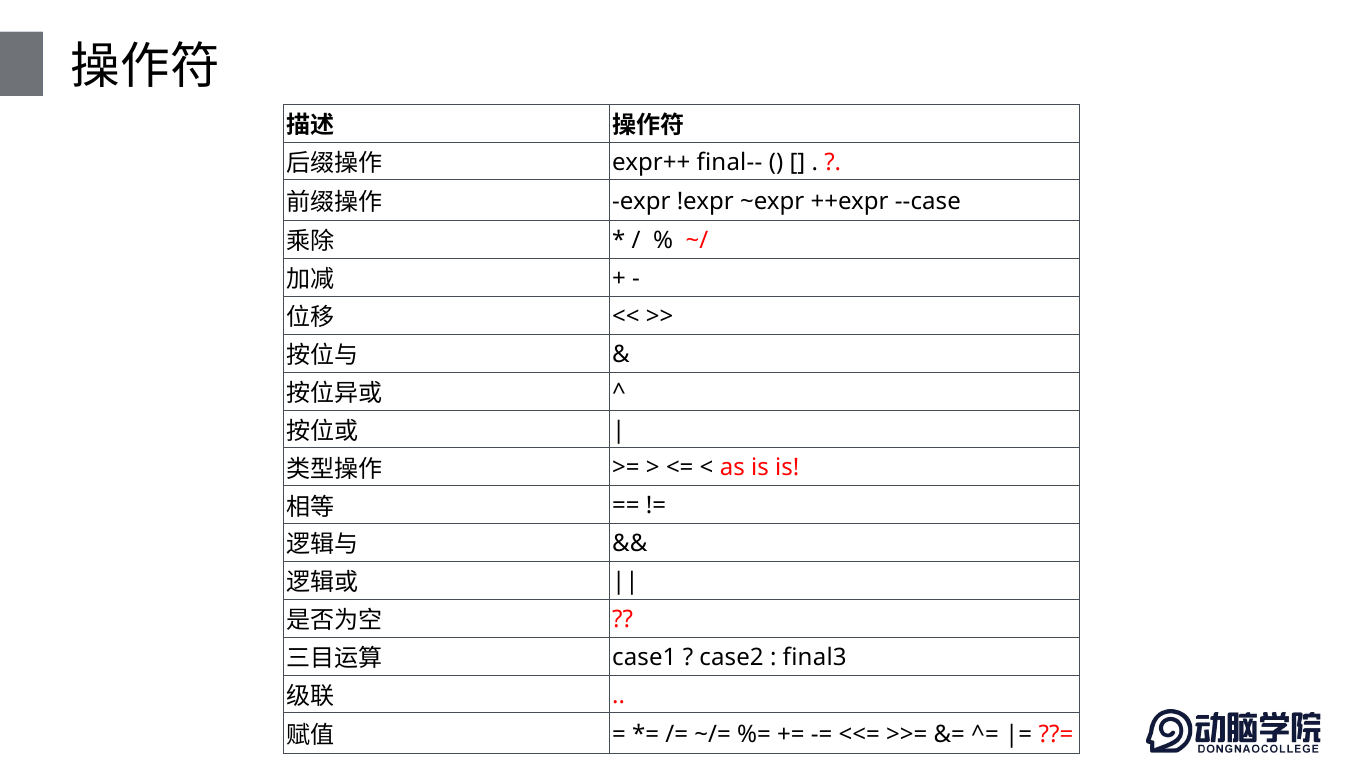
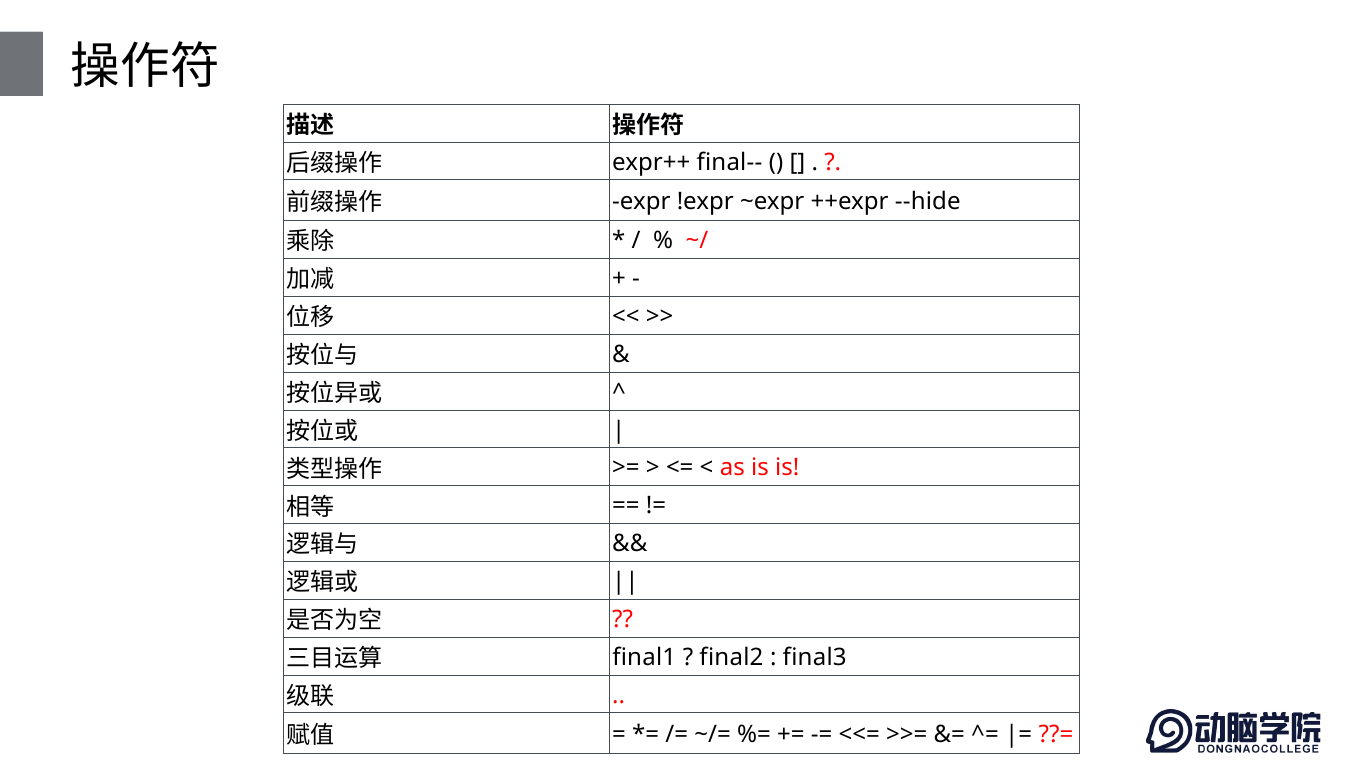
--case: --case -> --hide
case1: case1 -> final1
case2: case2 -> final2
